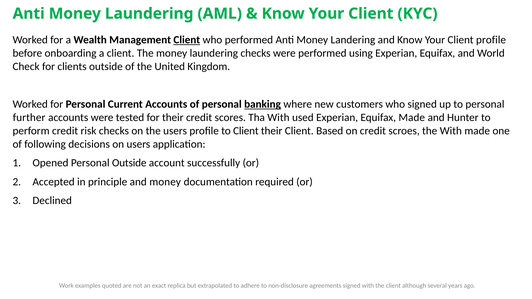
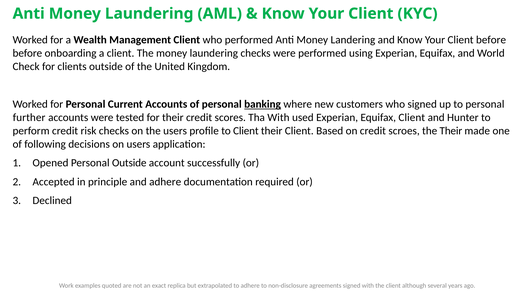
Client at (187, 40) underline: present -> none
Client profile: profile -> before
Equifax Made: Made -> Client
the With: With -> Their
and money: money -> adhere
